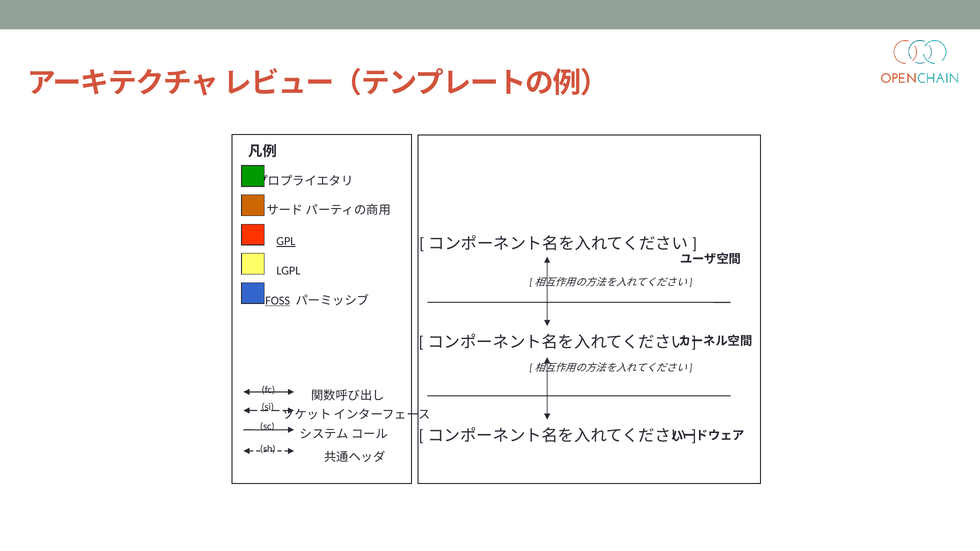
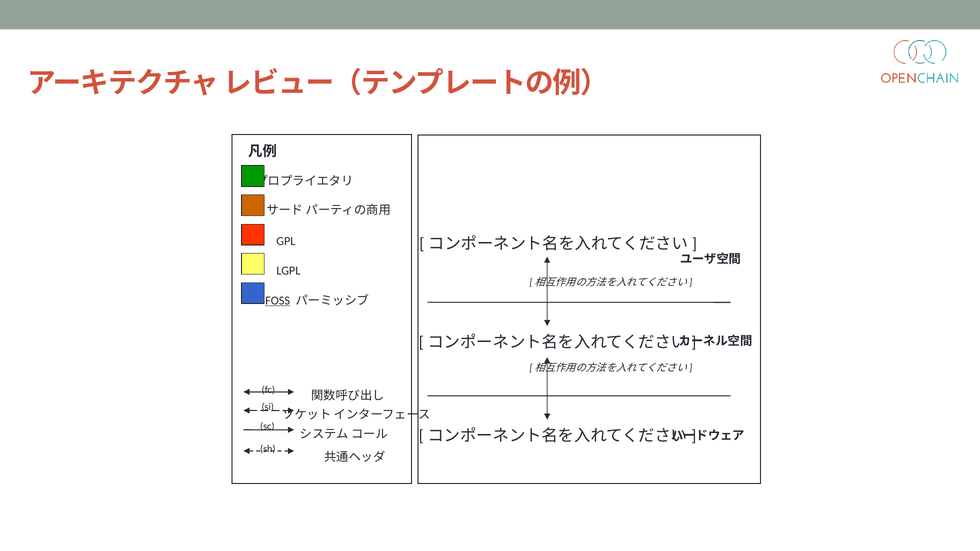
GPL underline: present -> none
